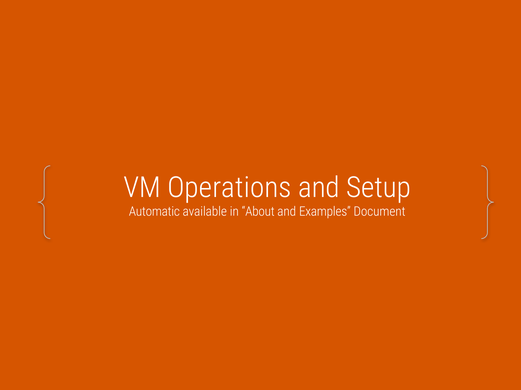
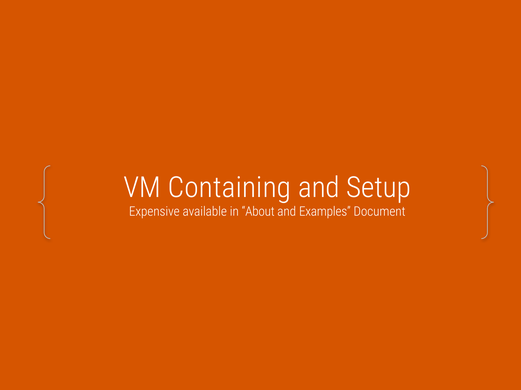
Operations: Operations -> Containing
Automatic: Automatic -> Expensive
